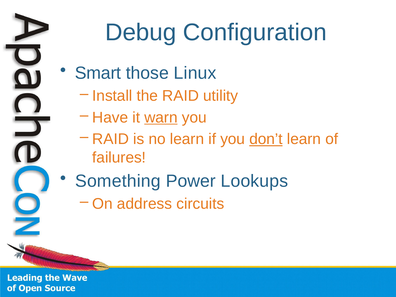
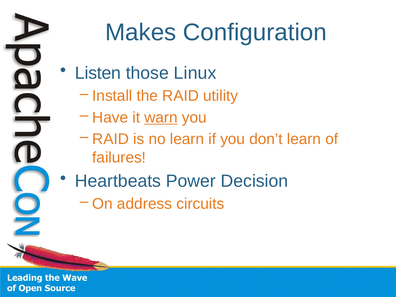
Debug: Debug -> Makes
Smart: Smart -> Listen
don’t underline: present -> none
Something: Something -> Heartbeats
Lookups: Lookups -> Decision
